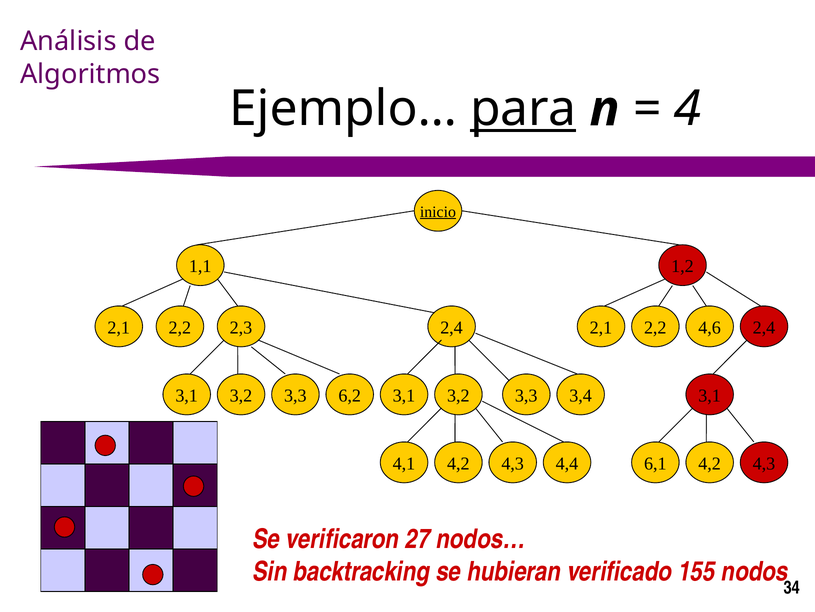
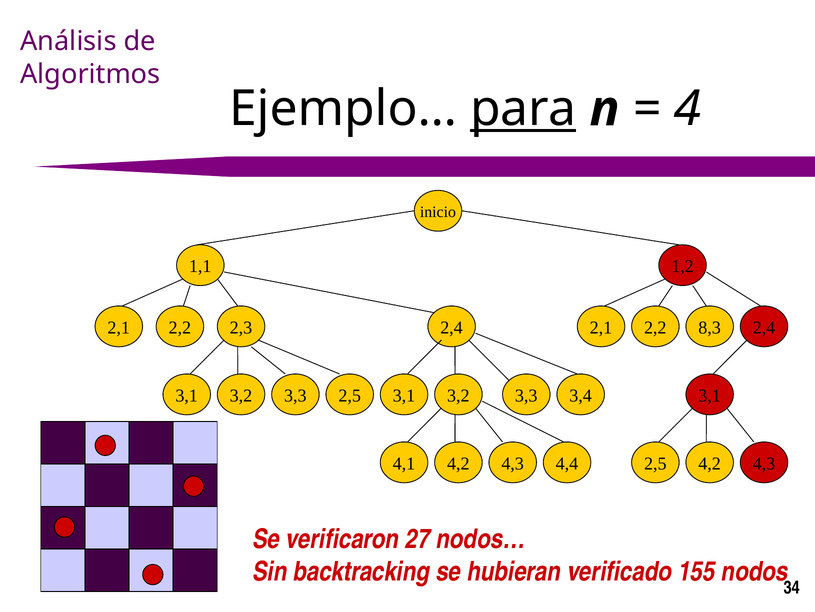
inicio underline: present -> none
4,6: 4,6 -> 8,3
3,3 6,2: 6,2 -> 2,5
6,1 at (655, 463): 6,1 -> 2,5
